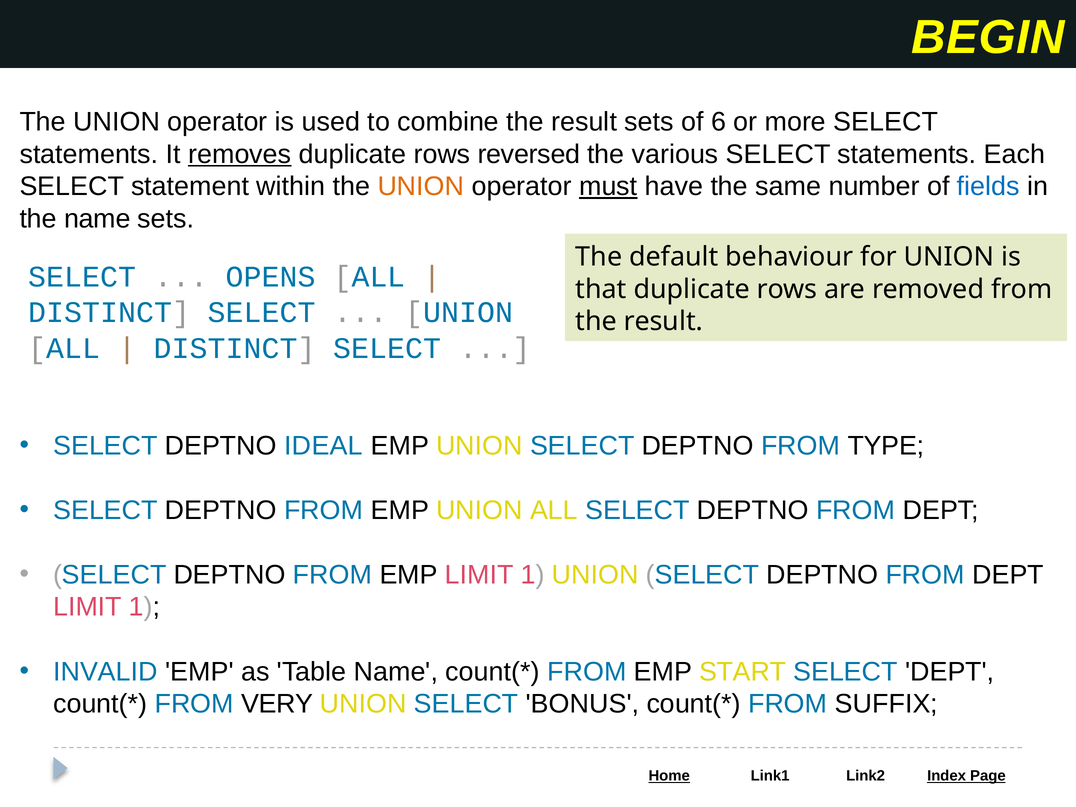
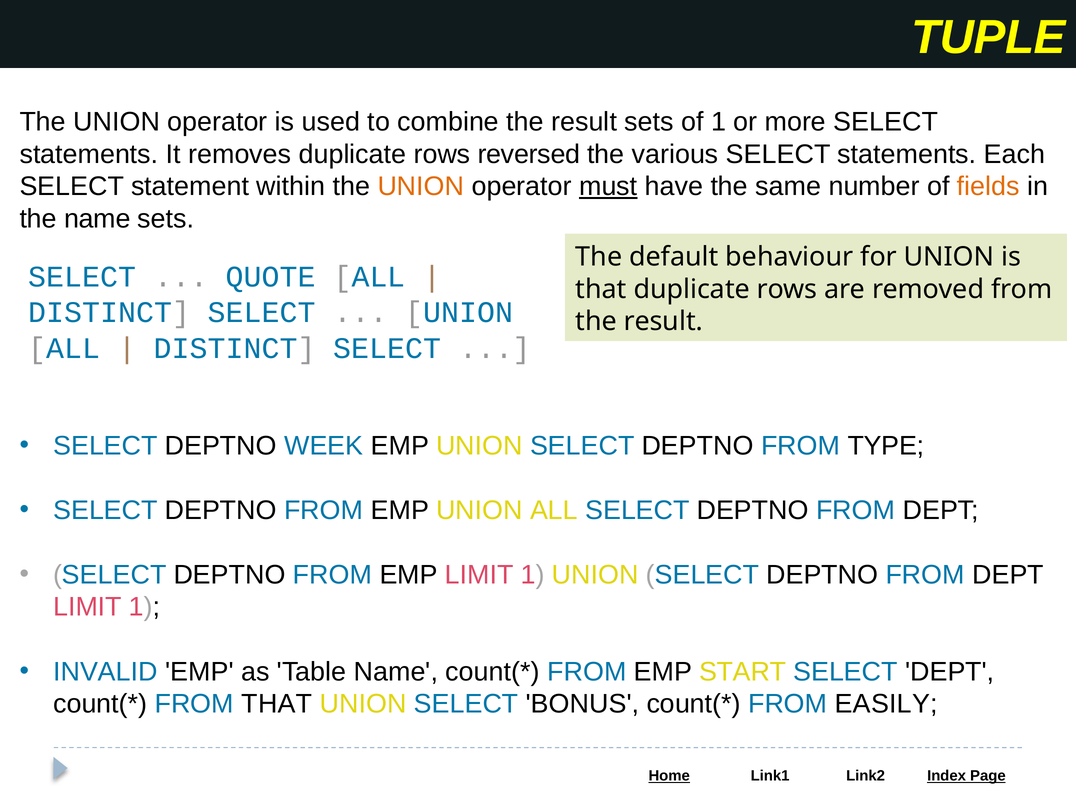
BEGIN: BEGIN -> TUPLE
of 6: 6 -> 1
removes underline: present -> none
fields colour: blue -> orange
OPENS: OPENS -> QUOTE
IDEAL: IDEAL -> WEEK
FROM VERY: VERY -> THAT
SUFFIX: SUFFIX -> EASILY
